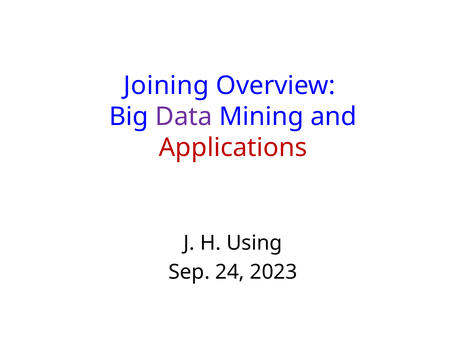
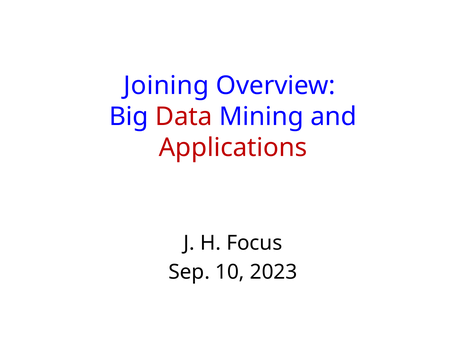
Data colour: purple -> red
Using: Using -> Focus
24: 24 -> 10
